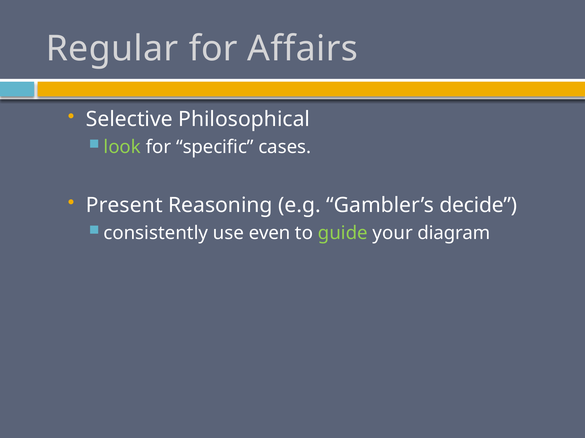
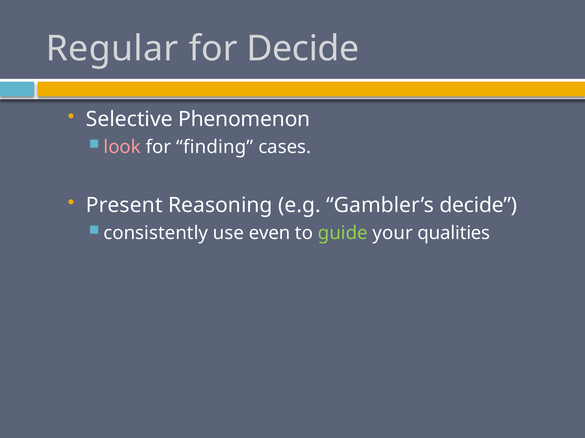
for Affairs: Affairs -> Decide
Philosophical: Philosophical -> Phenomenon
look colour: light green -> pink
specific: specific -> finding
diagram: diagram -> qualities
